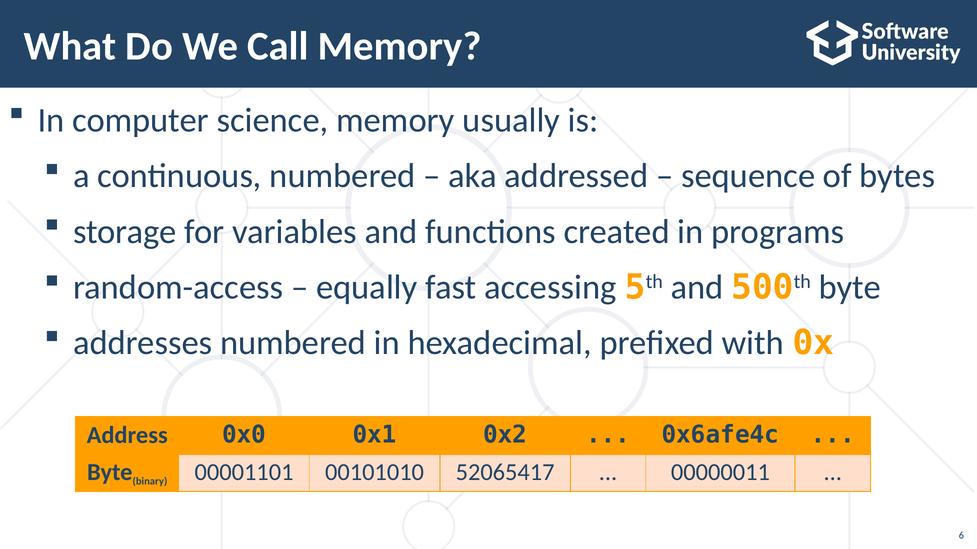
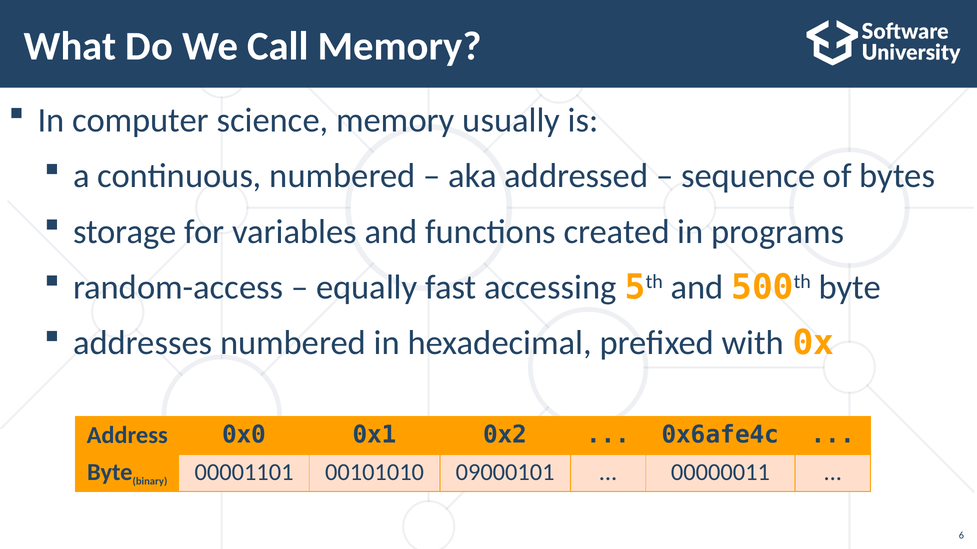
52065417: 52065417 -> 09000101
